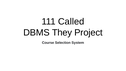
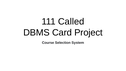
They: They -> Card
